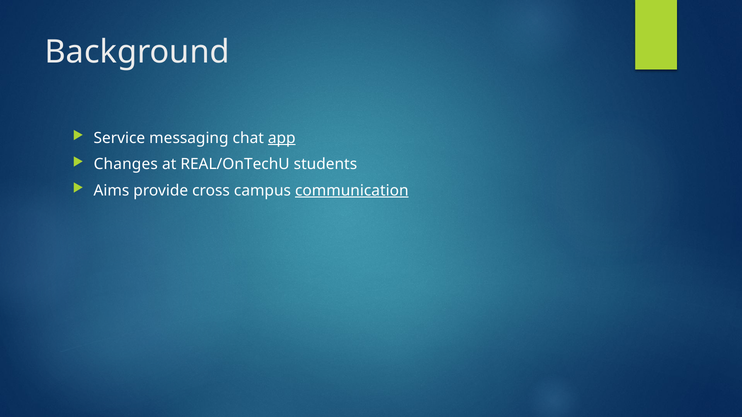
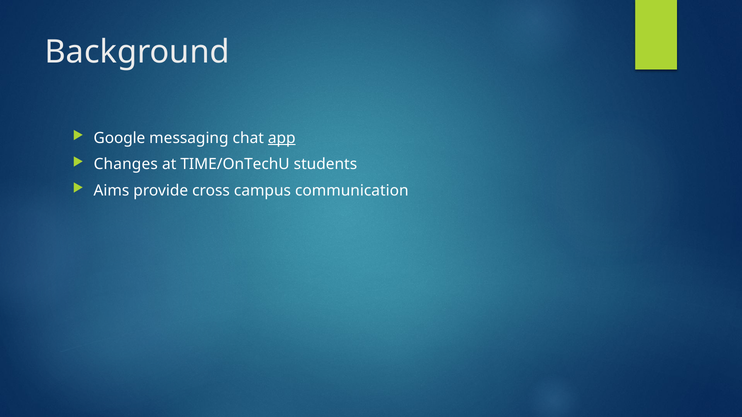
Service: Service -> Google
REAL/OnTechU: REAL/OnTechU -> TIME/OnTechU
communication underline: present -> none
